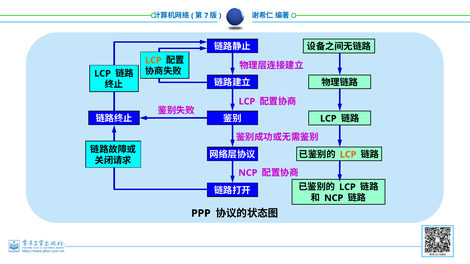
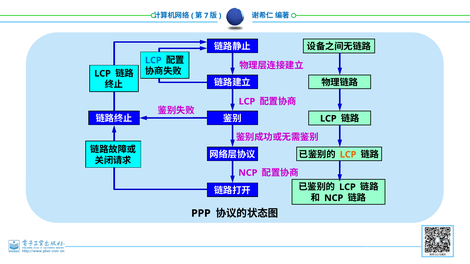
LCP at (153, 60) colour: orange -> blue
